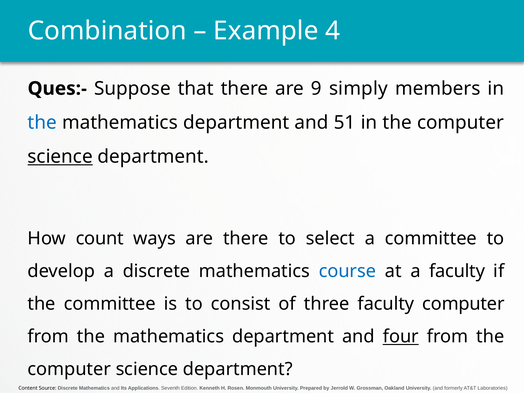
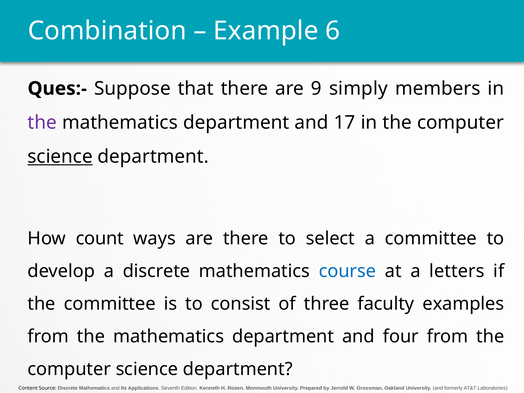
4: 4 -> 6
the at (42, 123) colour: blue -> purple
51: 51 -> 17
a faculty: faculty -> letters
faculty computer: computer -> examples
four underline: present -> none
